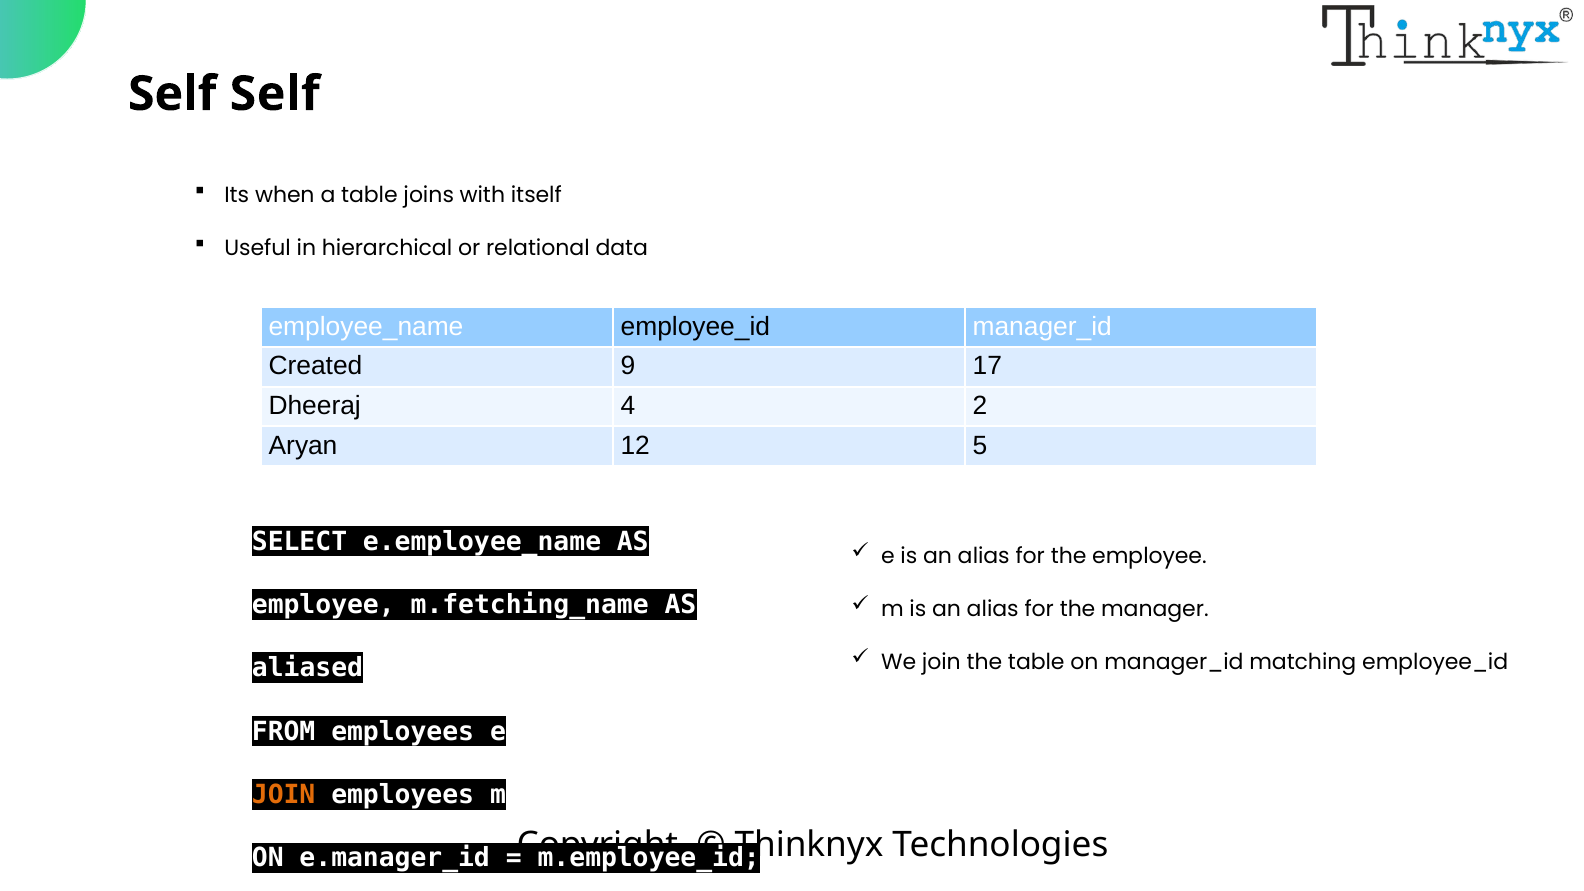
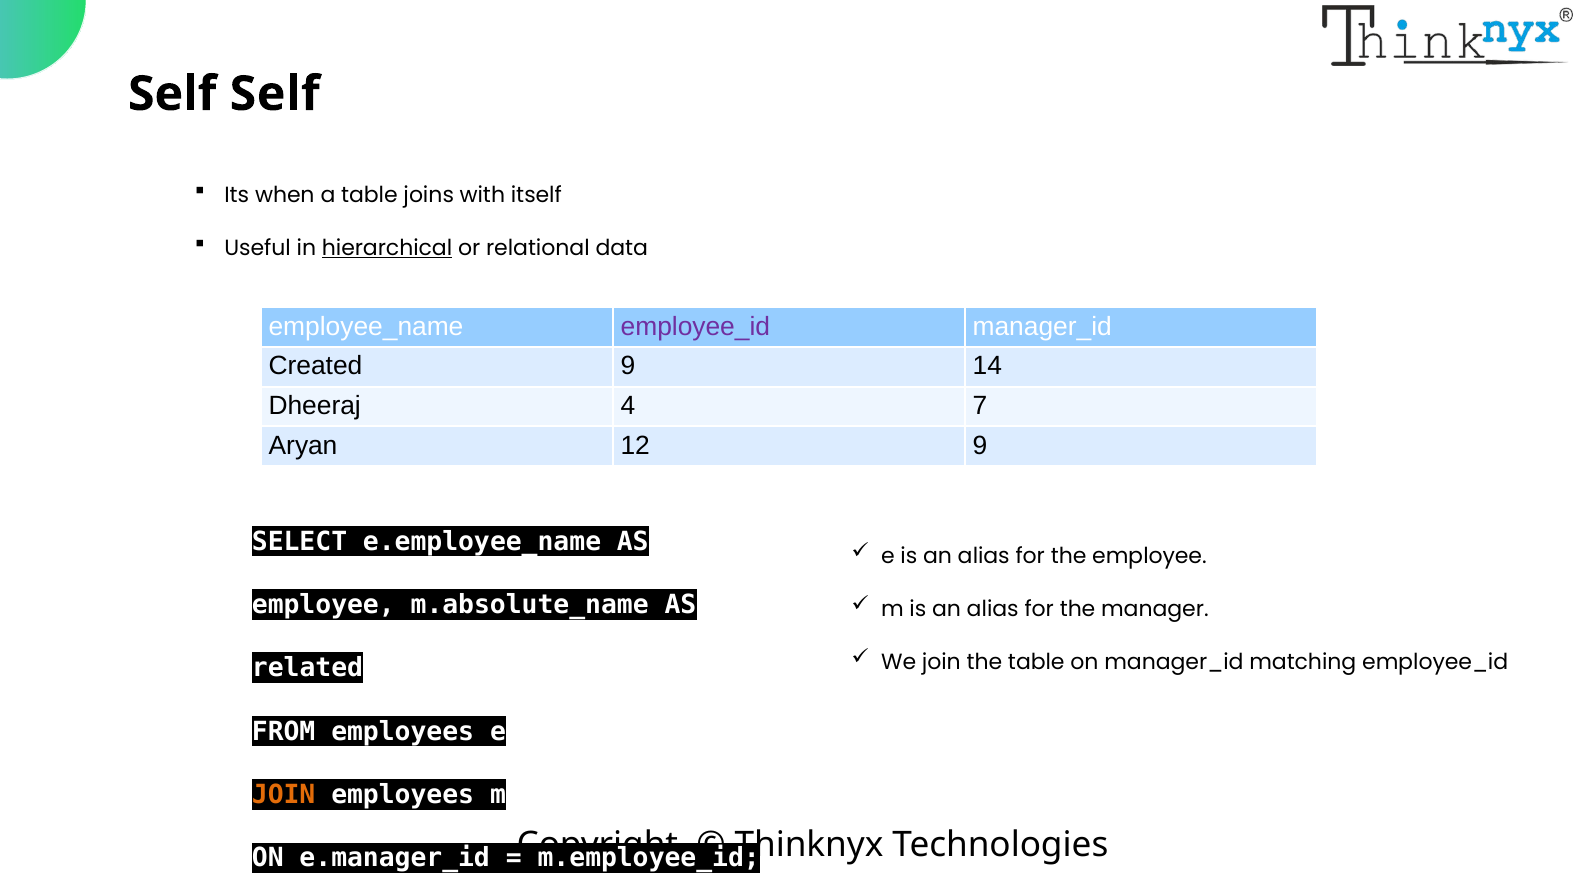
hierarchical underline: none -> present
employee_id at (695, 327) colour: black -> purple
17: 17 -> 14
2: 2 -> 7
12 5: 5 -> 9
m.fetching_name: m.fetching_name -> m.absolute_name
aliased: aliased -> related
